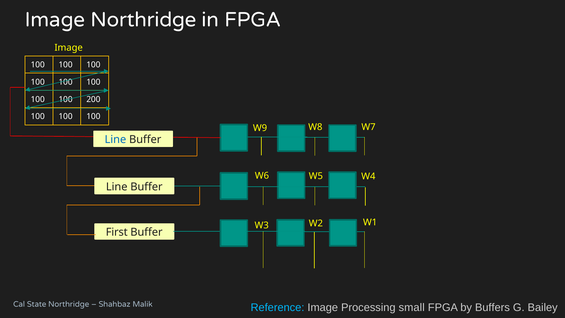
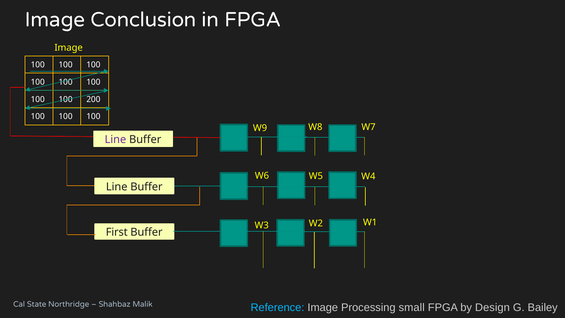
Image Northridge: Northridge -> Conclusion
Line at (115, 139) colour: blue -> purple
Buffers: Buffers -> Design
